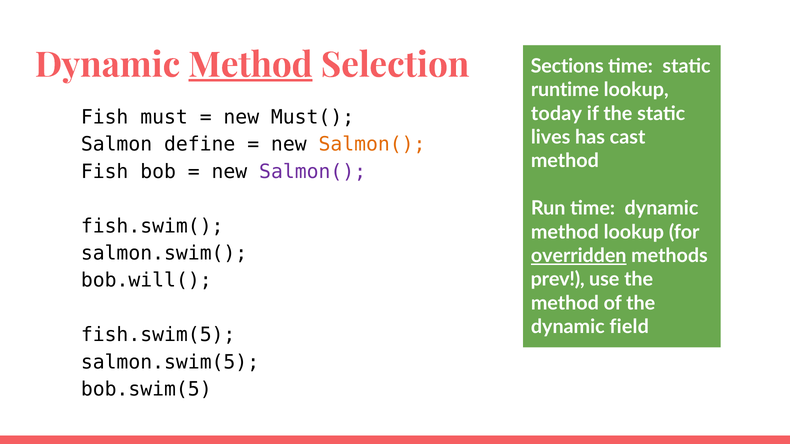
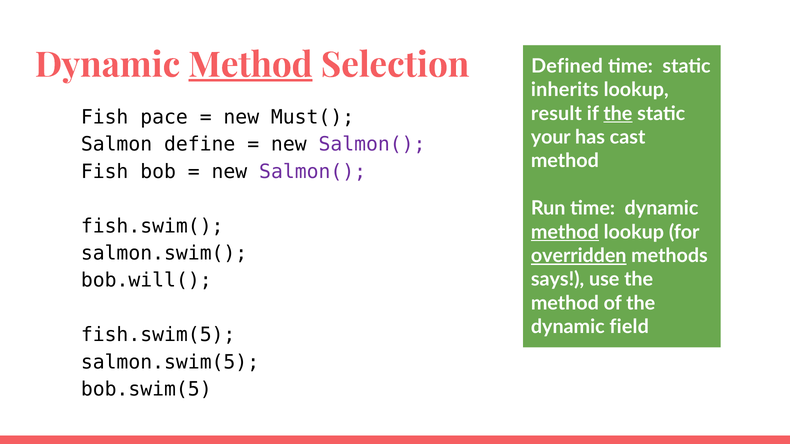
Sections: Sections -> Defined
runtime: runtime -> inherits
today: today -> result
the at (618, 114) underline: none -> present
must: must -> pace
lives: lives -> your
Salmon( at (372, 144) colour: orange -> purple
method at (565, 232) underline: none -> present
prev: prev -> says
